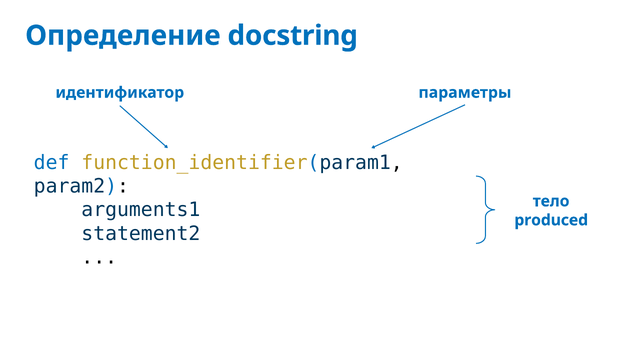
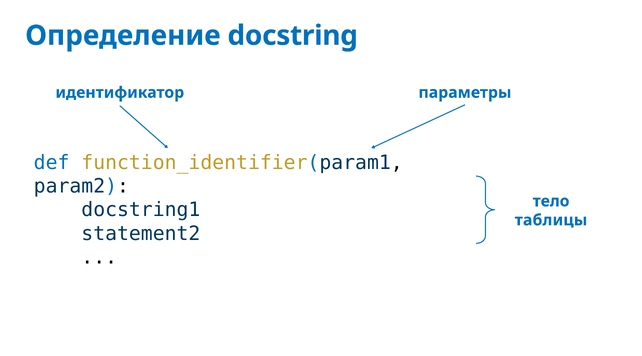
arguments1: arguments1 -> docstring1
produced: produced -> таблицы
